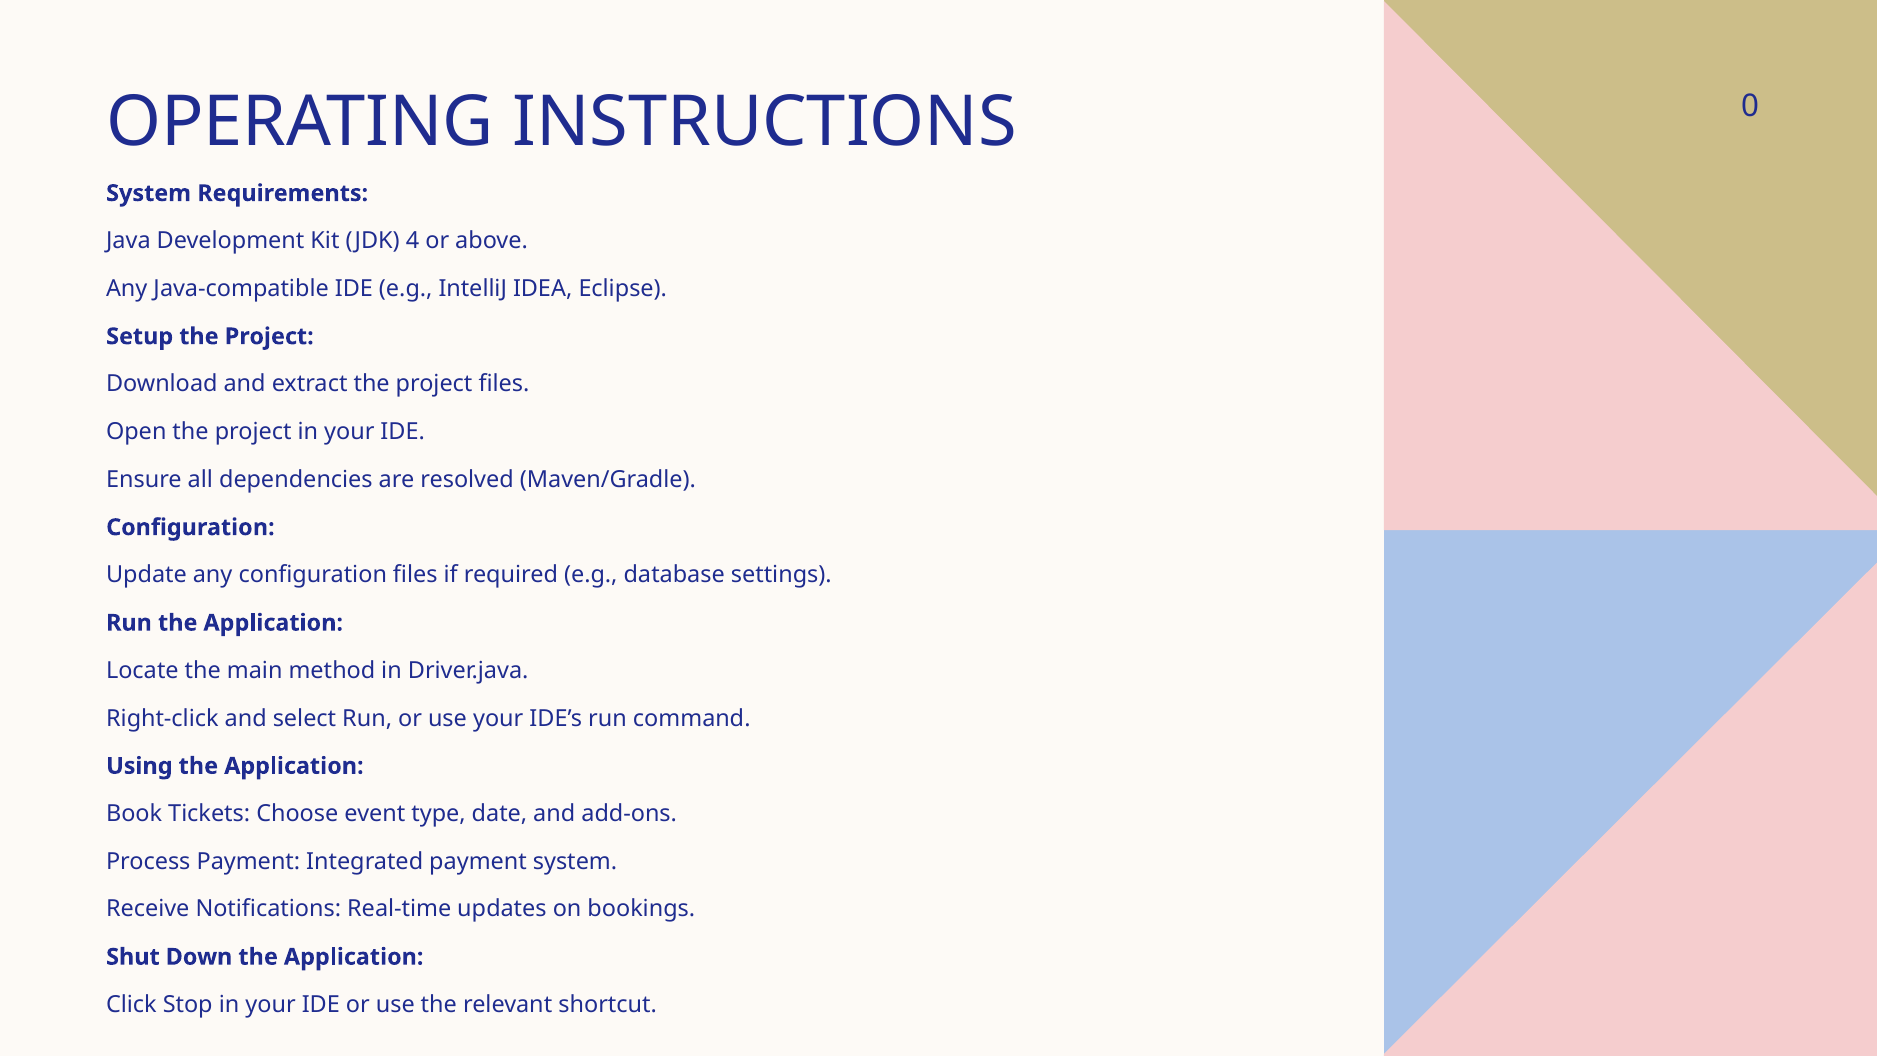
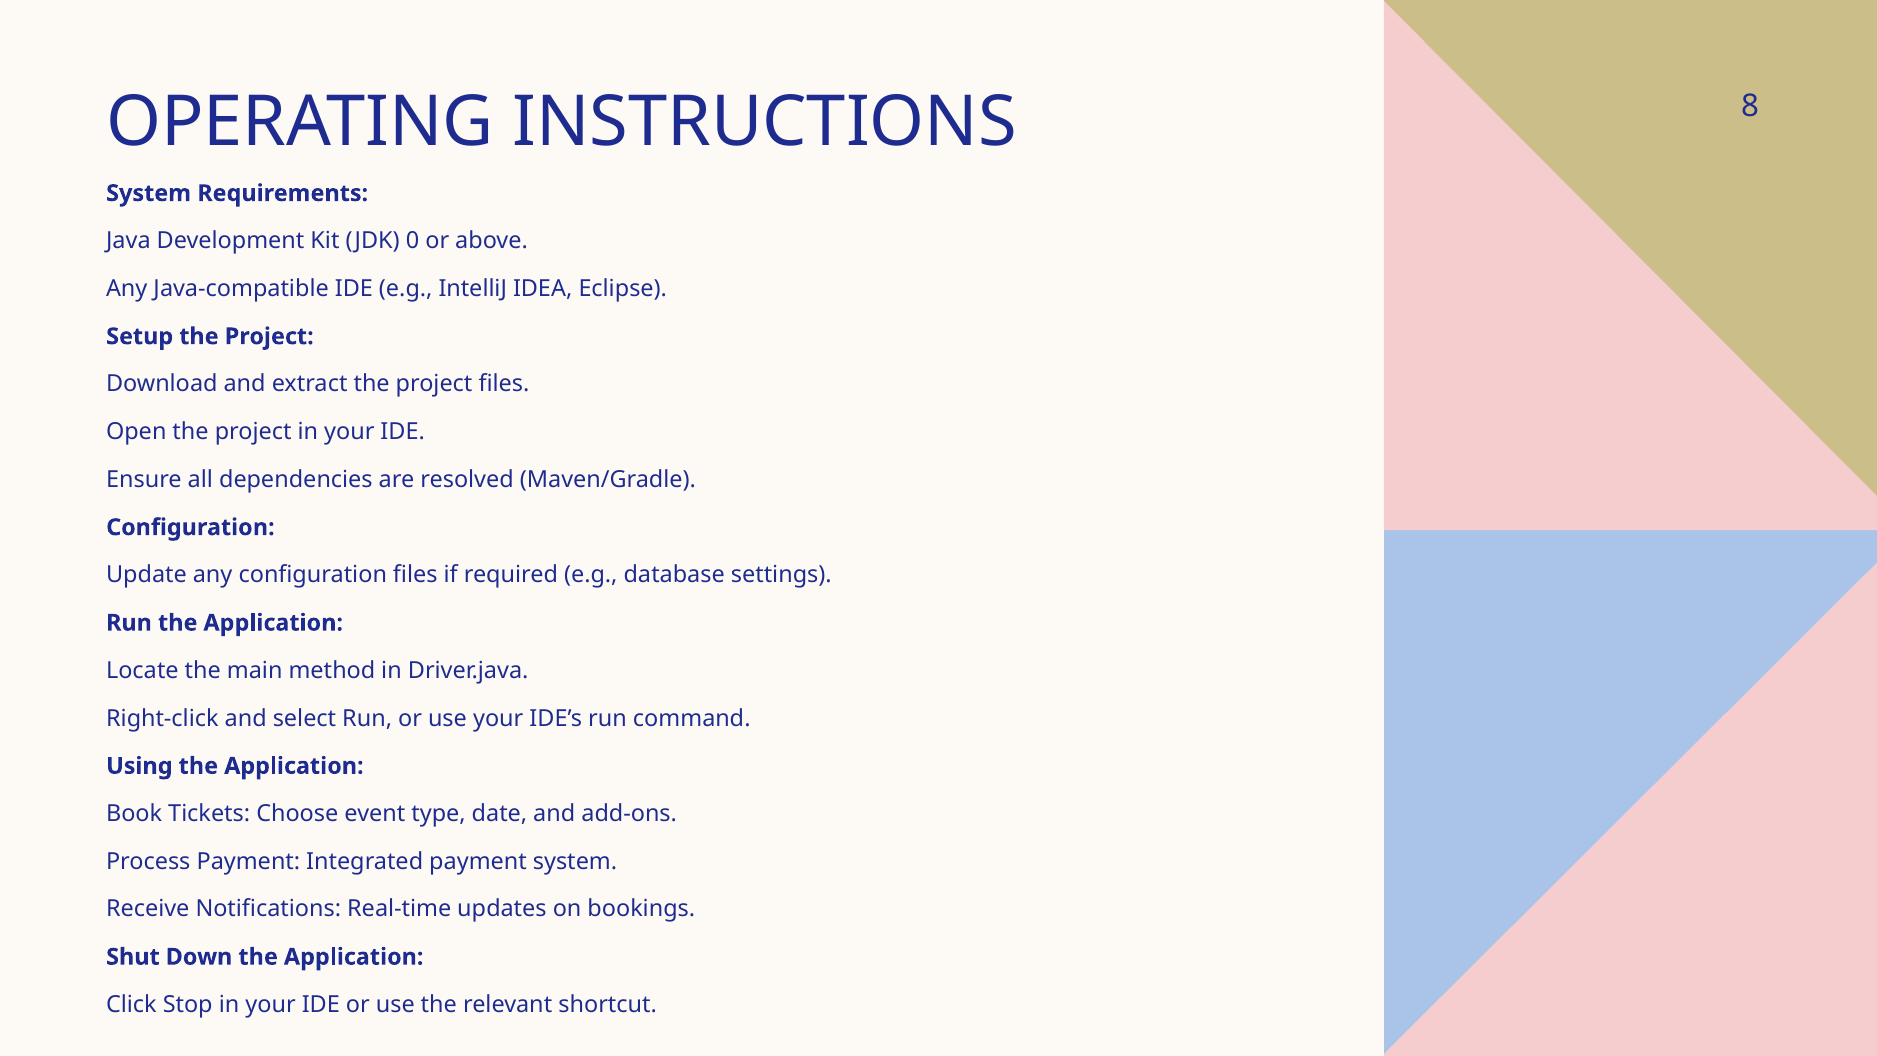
0: 0 -> 8
4: 4 -> 0
